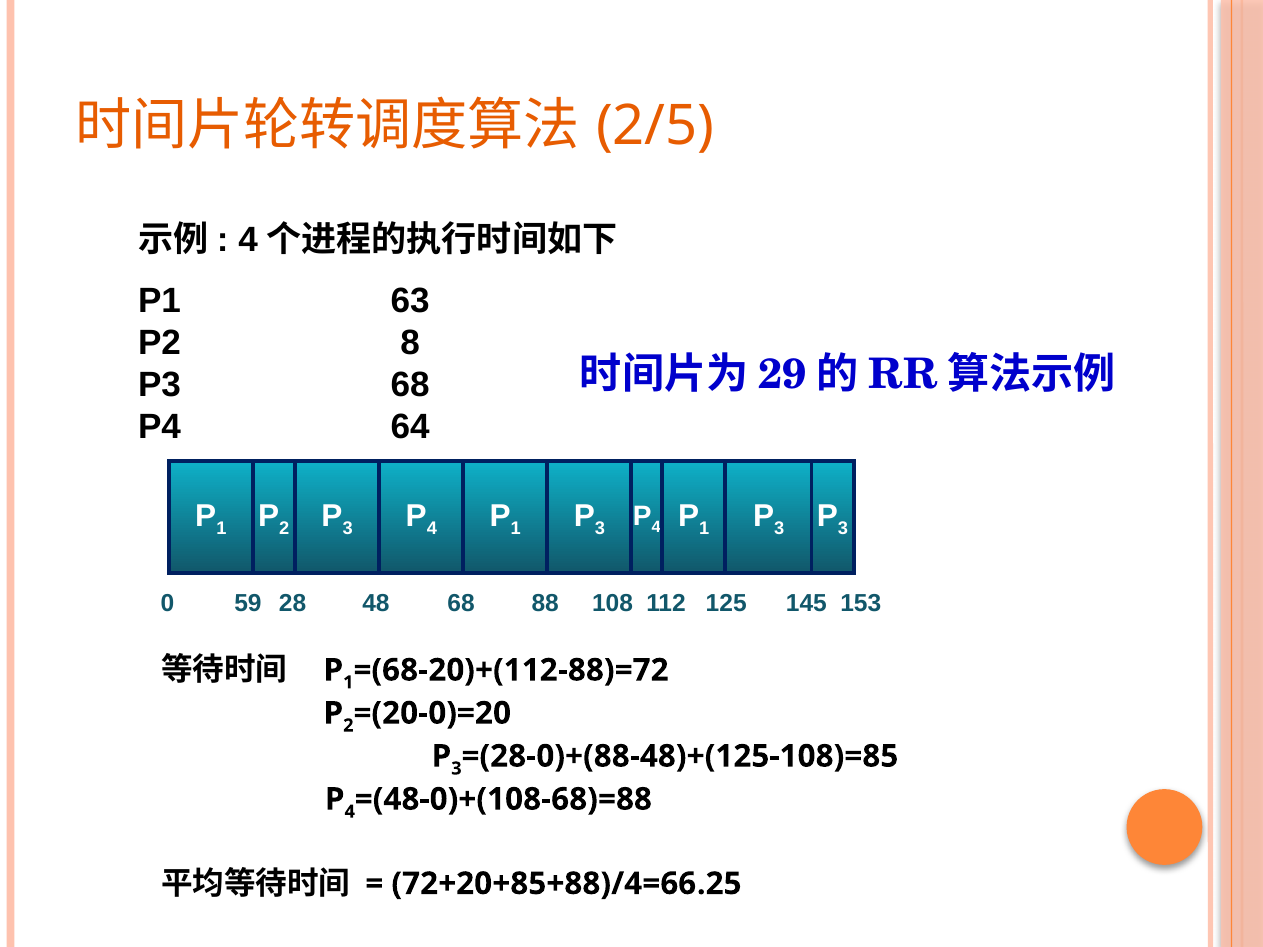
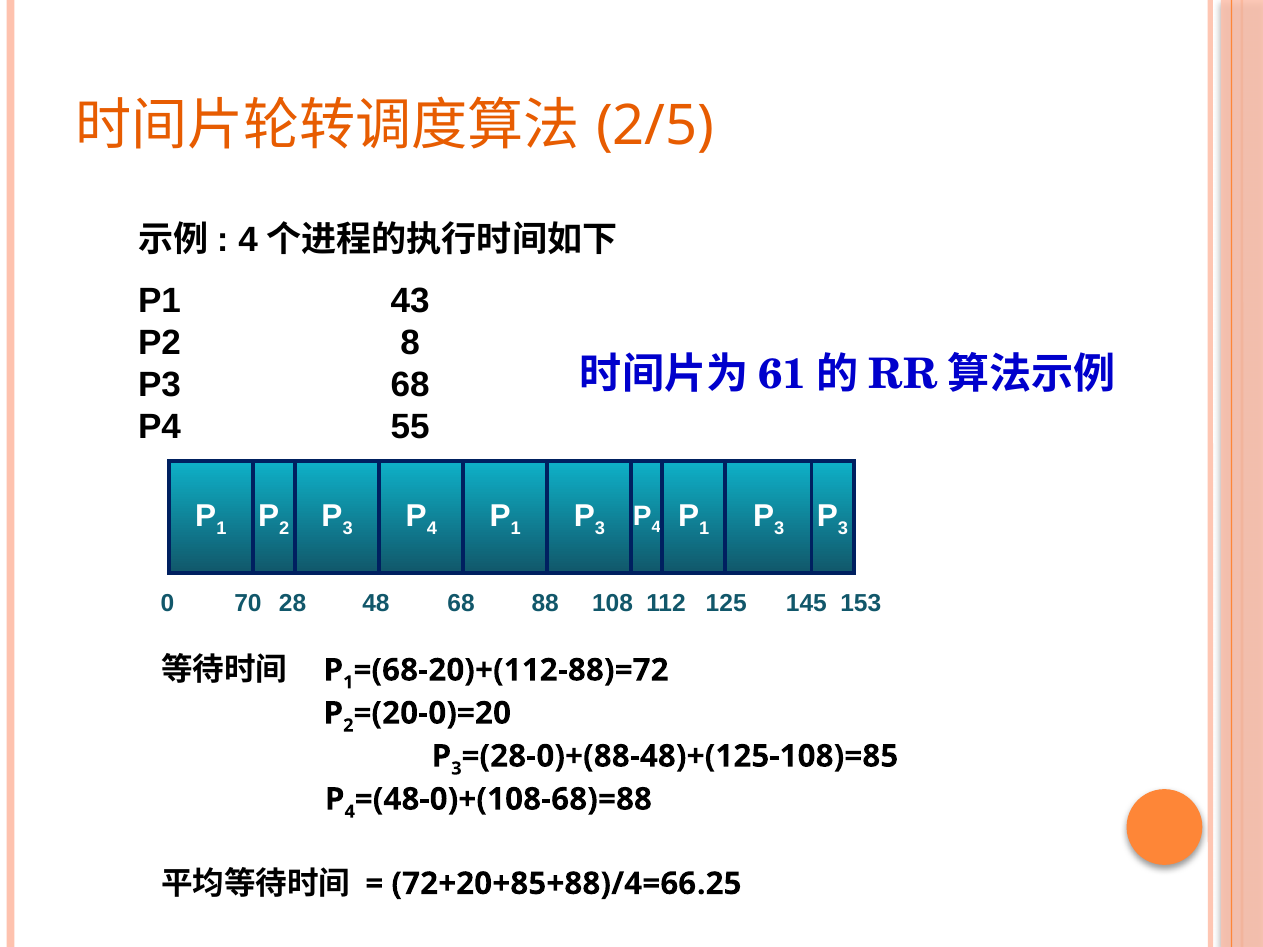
63: 63 -> 43
29: 29 -> 61
64: 64 -> 55
59: 59 -> 70
